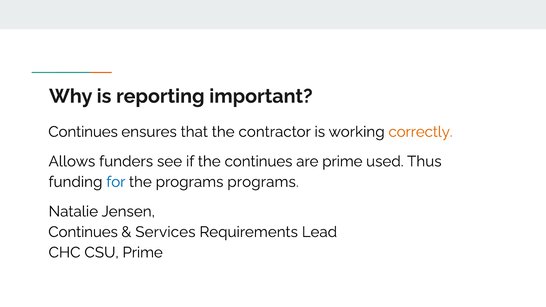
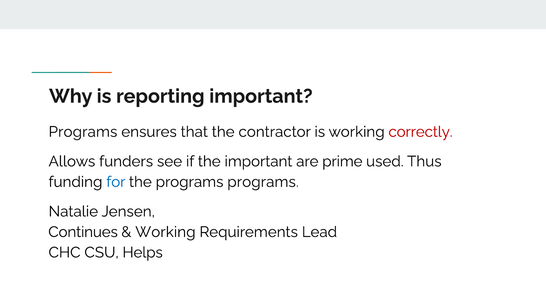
Continues at (83, 132): Continues -> Programs
correctly colour: orange -> red
the continues: continues -> important
Services at (165, 232): Services -> Working
CSU Prime: Prime -> Helps
